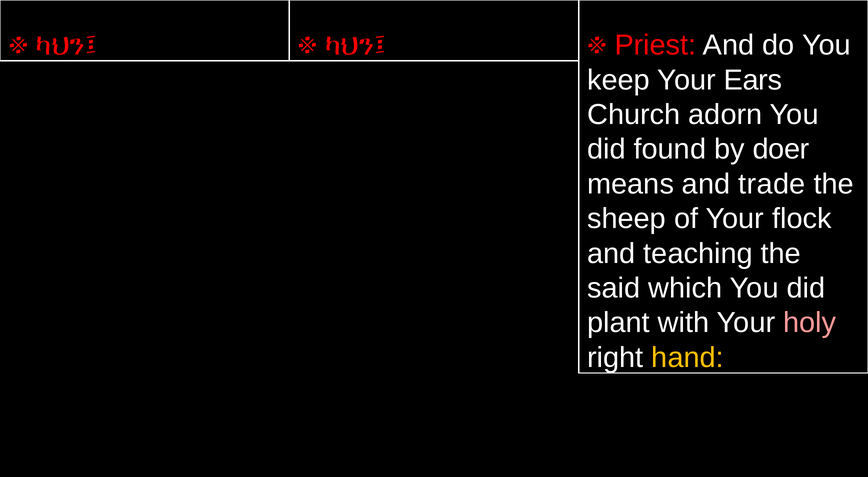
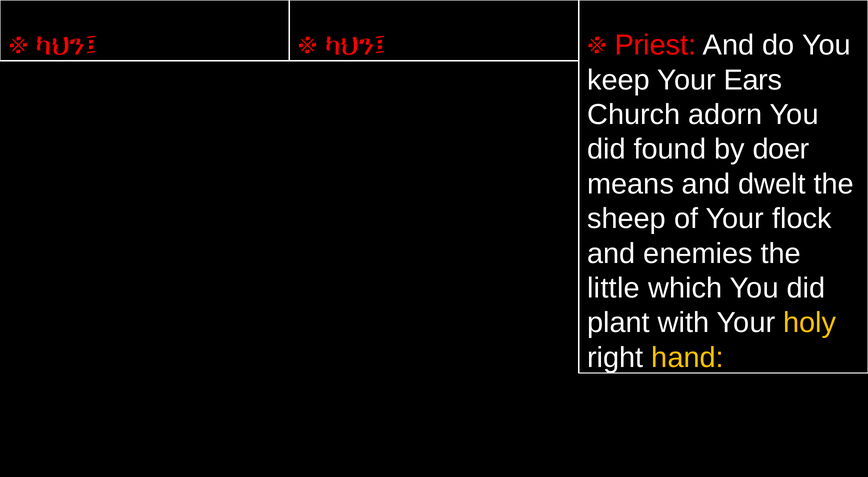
trade: trade -> dwelt
teaching: teaching -> enemies
said: said -> little
holy colour: pink -> yellow
